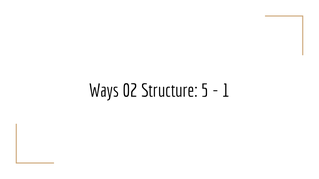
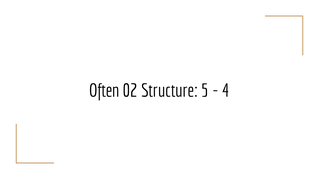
Ways: Ways -> Often
1: 1 -> 4
